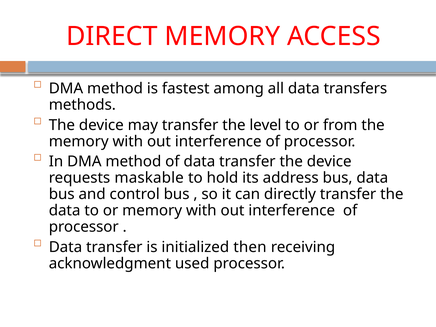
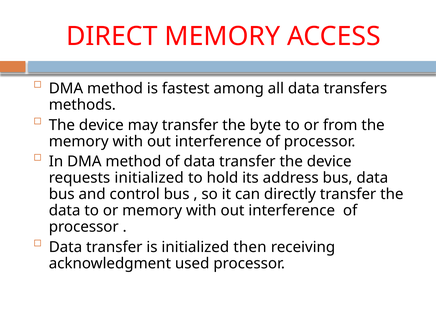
level: level -> byte
requests maskable: maskable -> initialized
